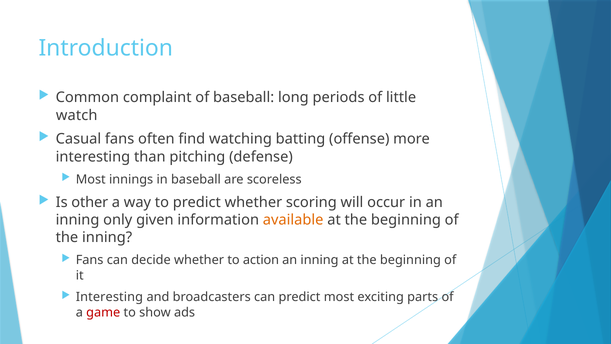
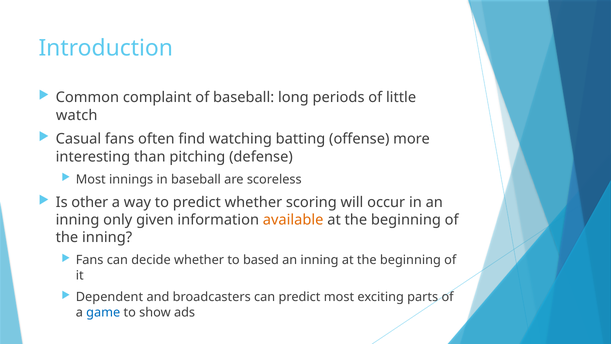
action: action -> based
Interesting at (109, 297): Interesting -> Dependent
game colour: red -> blue
